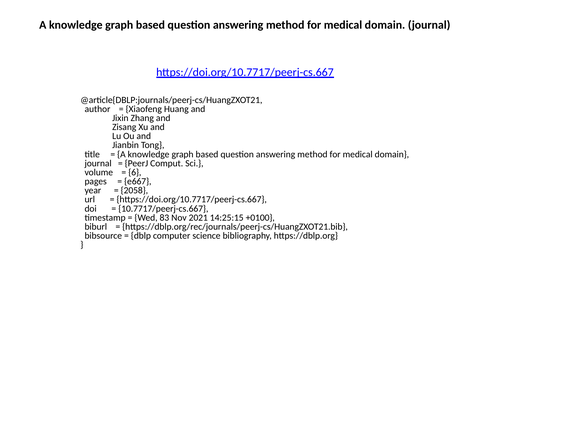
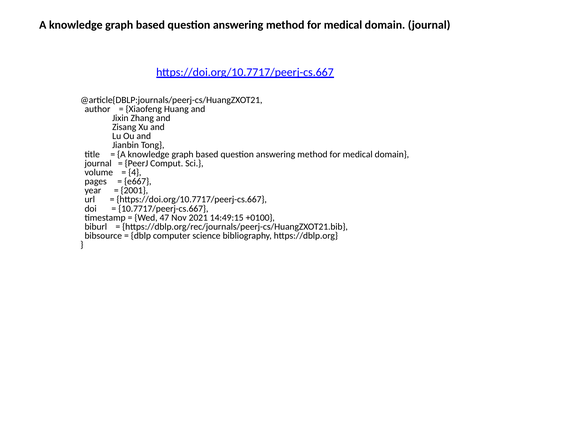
6: 6 -> 4
2058: 2058 -> 2001
83: 83 -> 47
14:25:15: 14:25:15 -> 14:49:15
